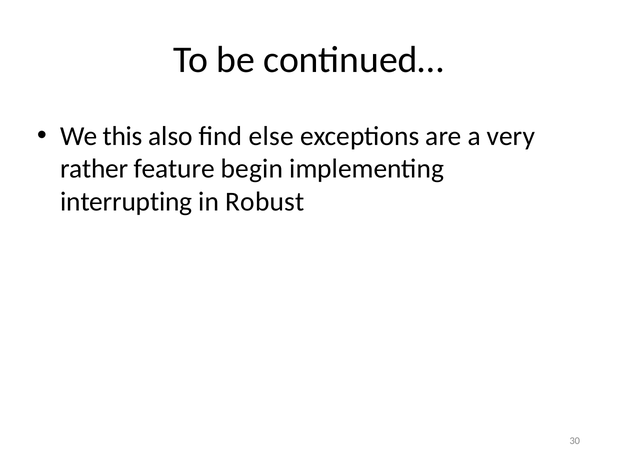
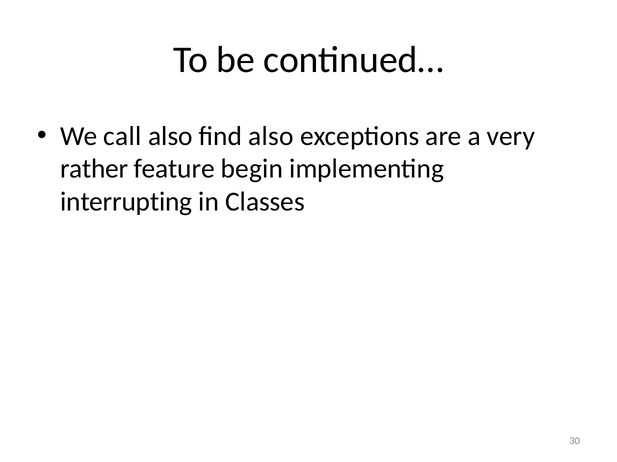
this: this -> call
find else: else -> also
Robust: Robust -> Classes
